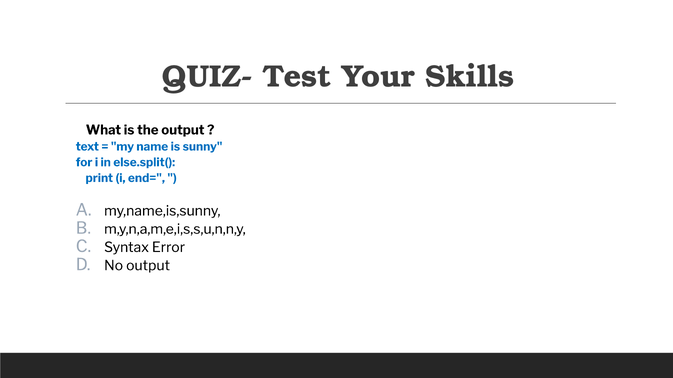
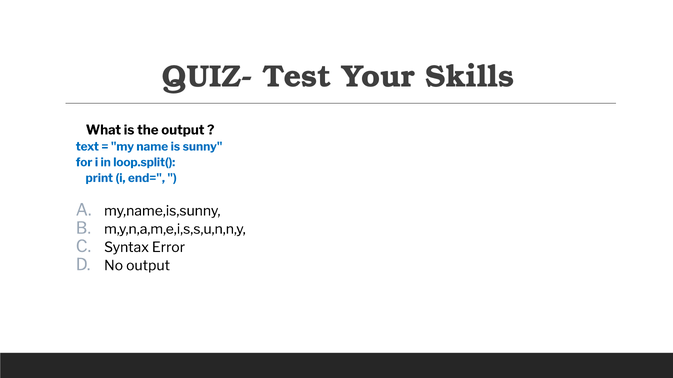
else.split(: else.split( -> loop.split(
